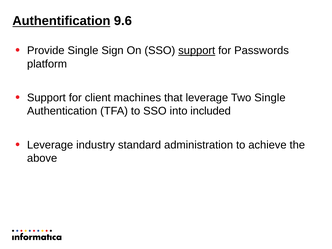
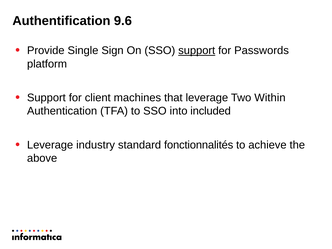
Authentification underline: present -> none
Two Single: Single -> Within
administration: administration -> fonctionnalités
